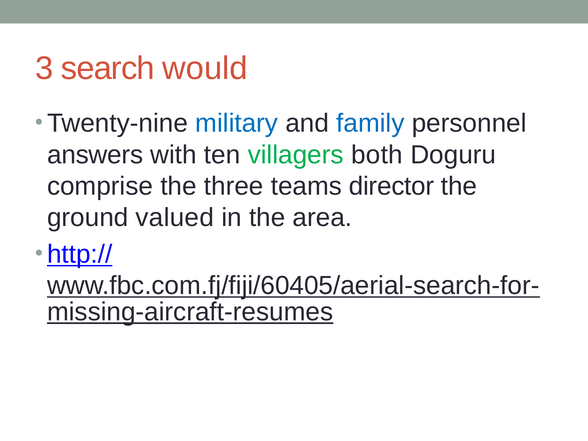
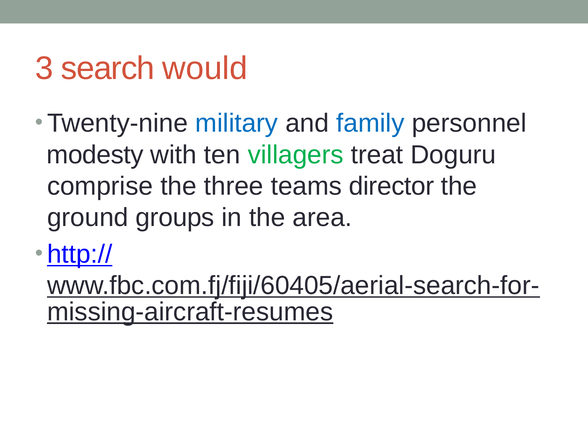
answers: answers -> modesty
both: both -> treat
valued: valued -> groups
